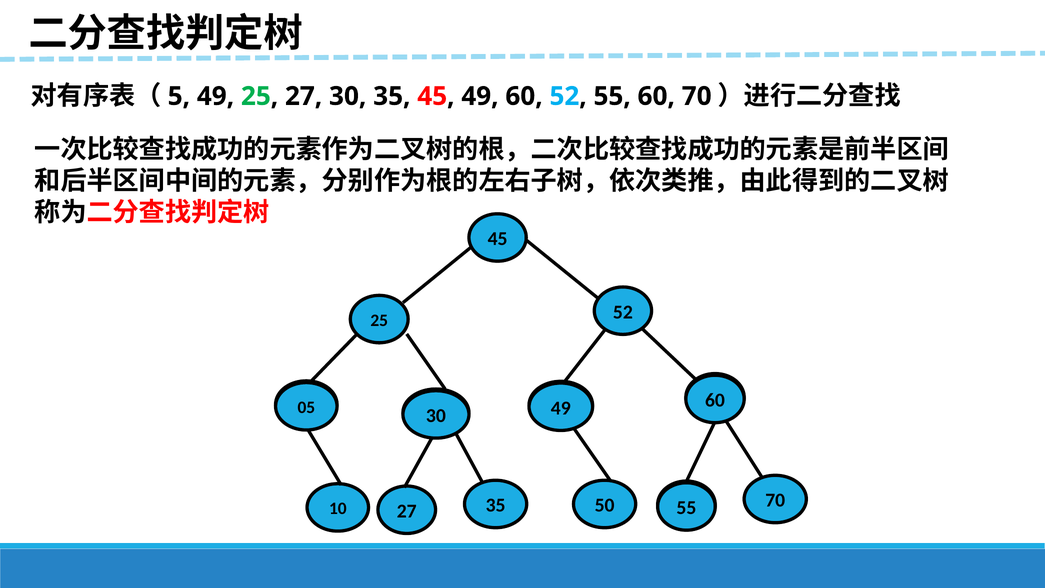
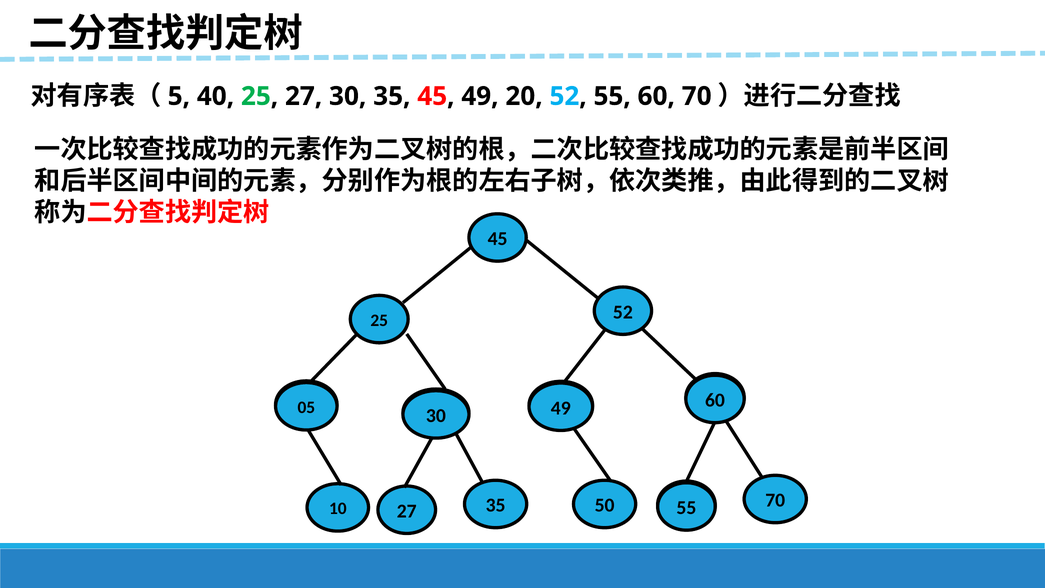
49 at (215, 96): 49 -> 40
49 60: 60 -> 20
